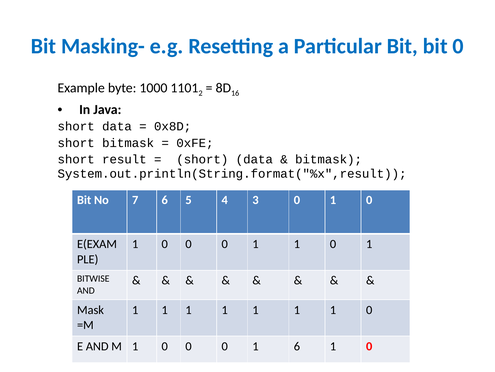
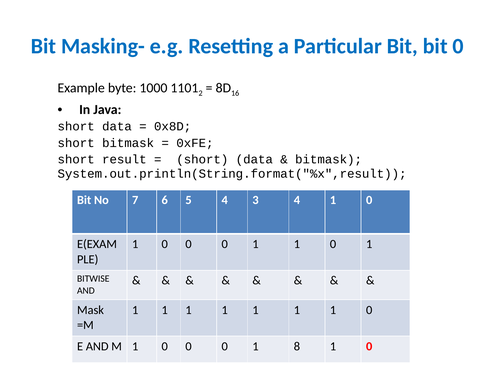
3 0: 0 -> 4
1 6: 6 -> 8
